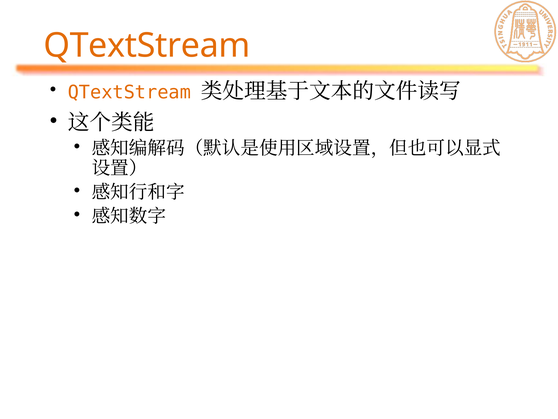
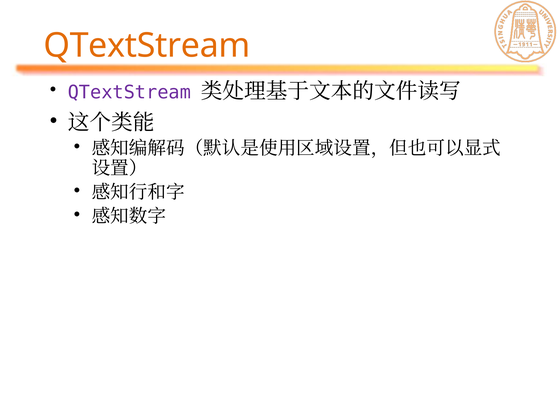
QTextStream at (129, 92) colour: orange -> purple
